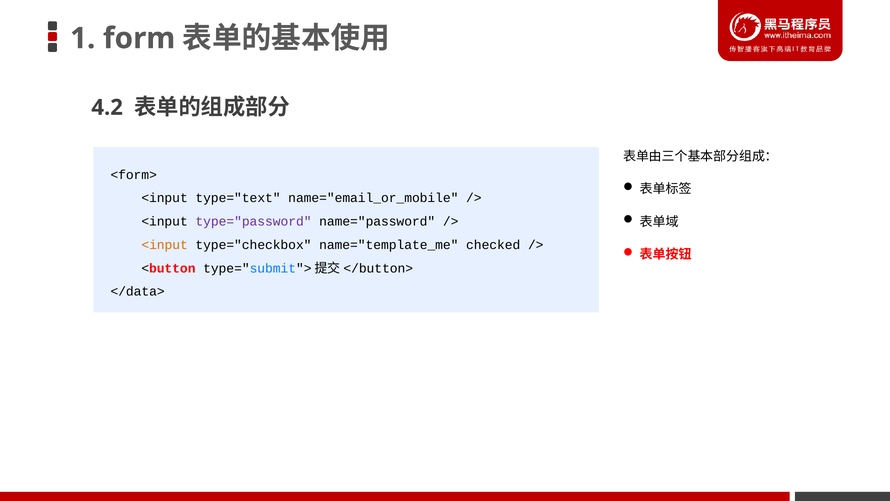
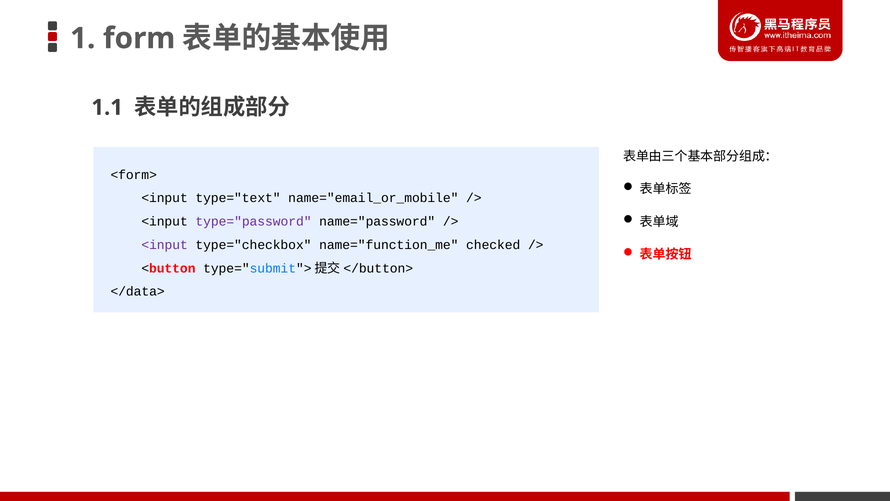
4.2: 4.2 -> 1.1
<input at (165, 245) colour: orange -> purple
name="template_me: name="template_me -> name="function_me
